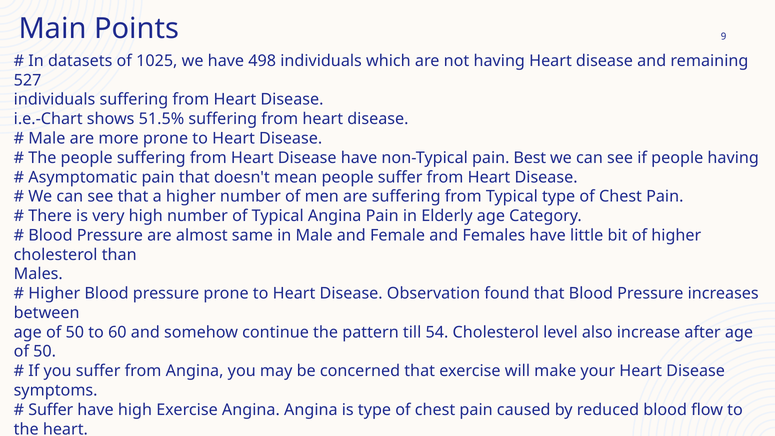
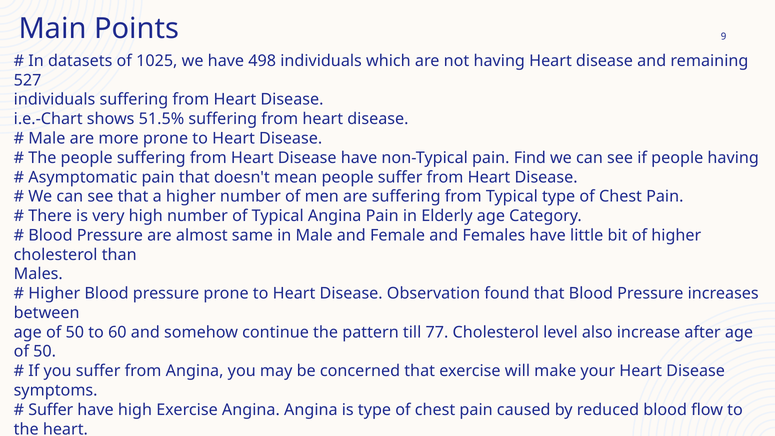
Best: Best -> Find
54: 54 -> 77
